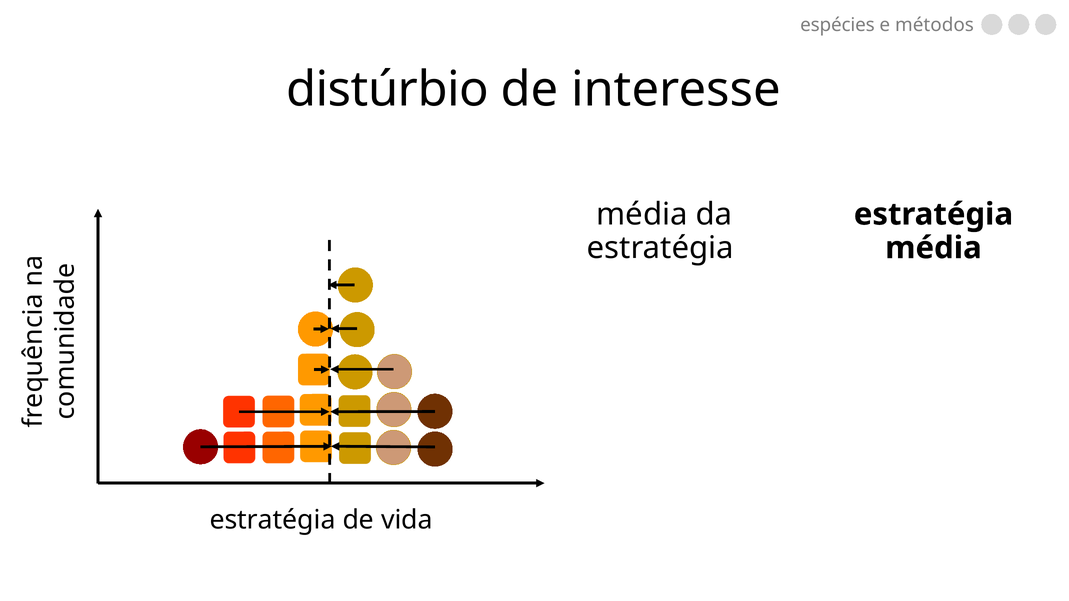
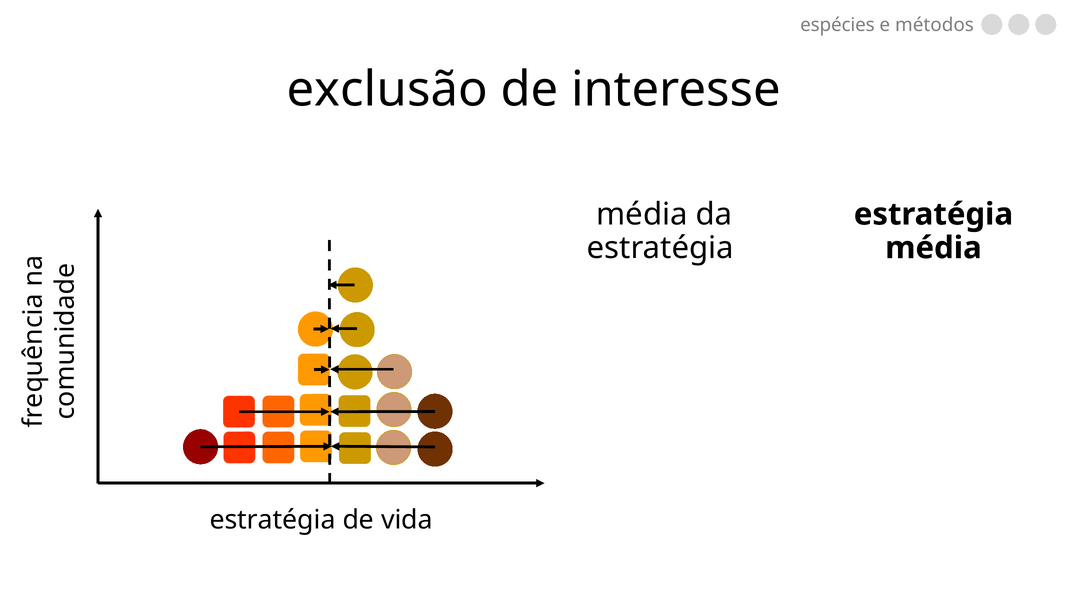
distúrbio: distúrbio -> exclusão
